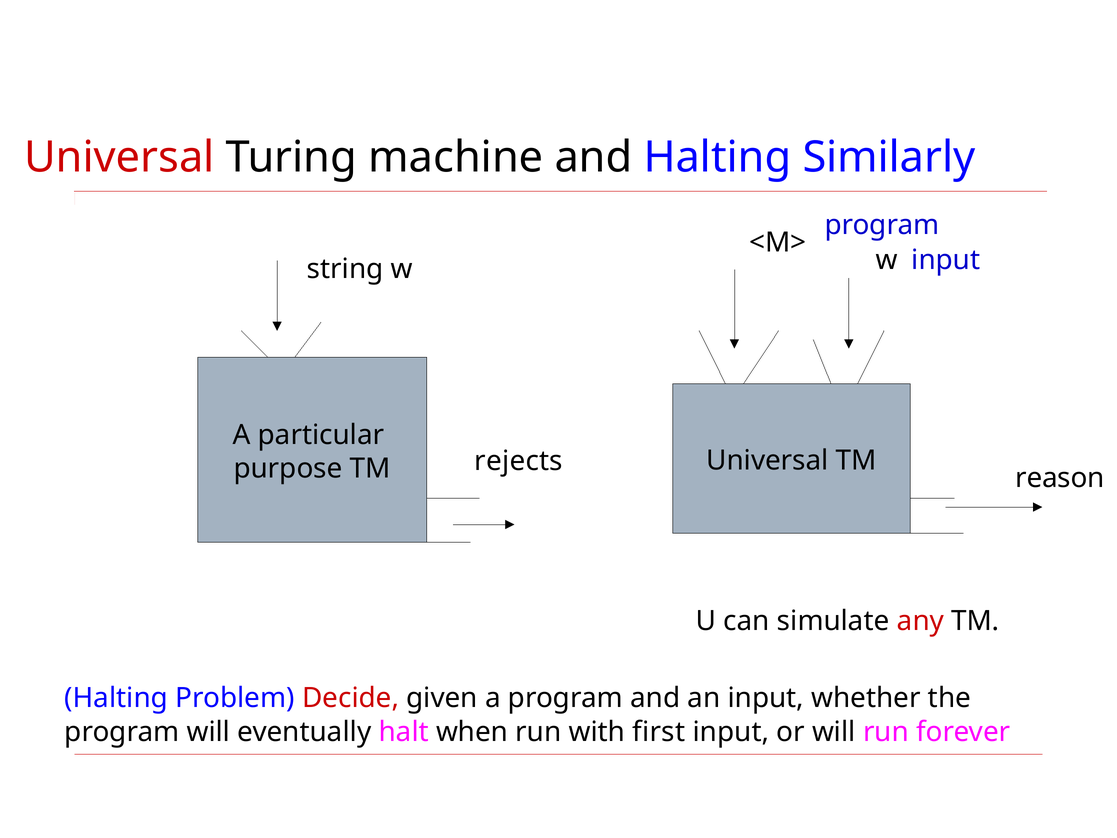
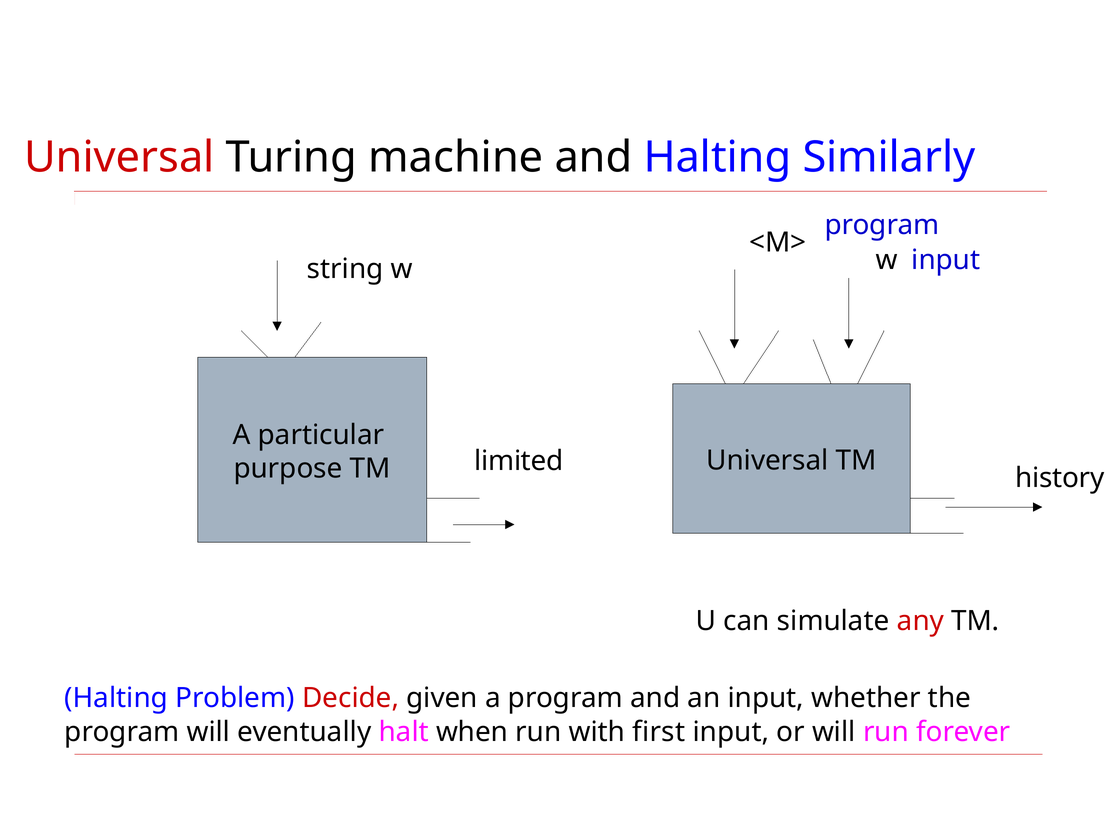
rejects: rejects -> limited
reason: reason -> history
